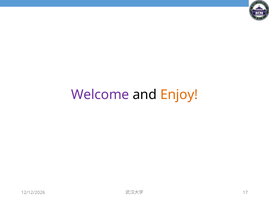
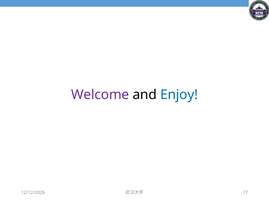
Enjoy colour: orange -> blue
